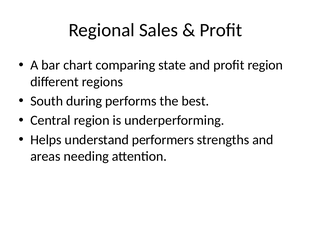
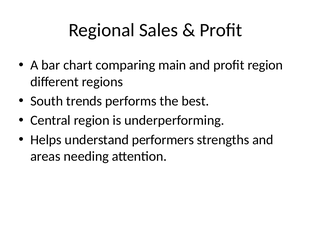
state: state -> main
during: during -> trends
